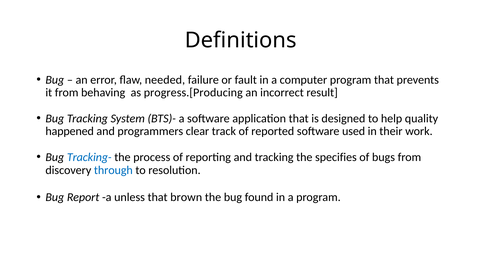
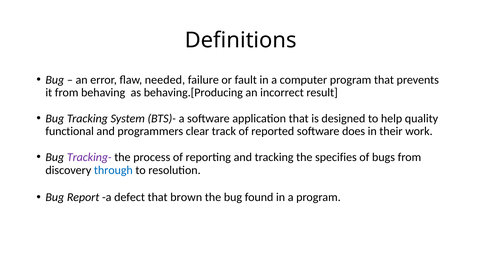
progress.[Producing: progress.[Producing -> behaving.[Producing
happened: happened -> functional
used: used -> does
Tracking- colour: blue -> purple
unless: unless -> defect
